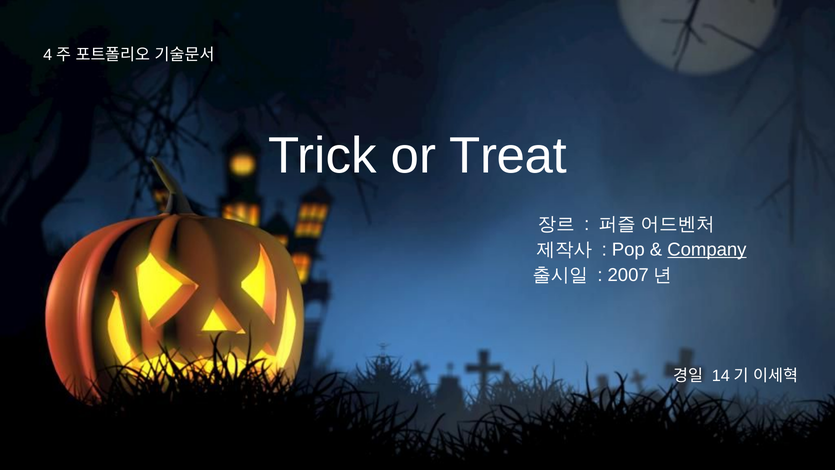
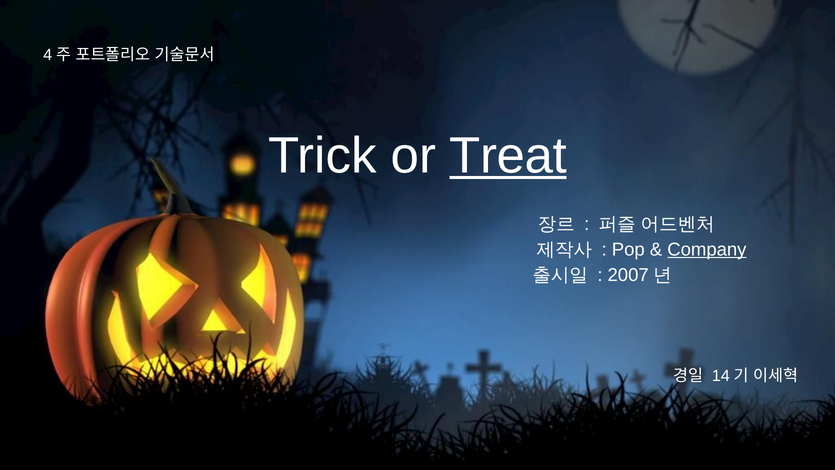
Treat underline: none -> present
